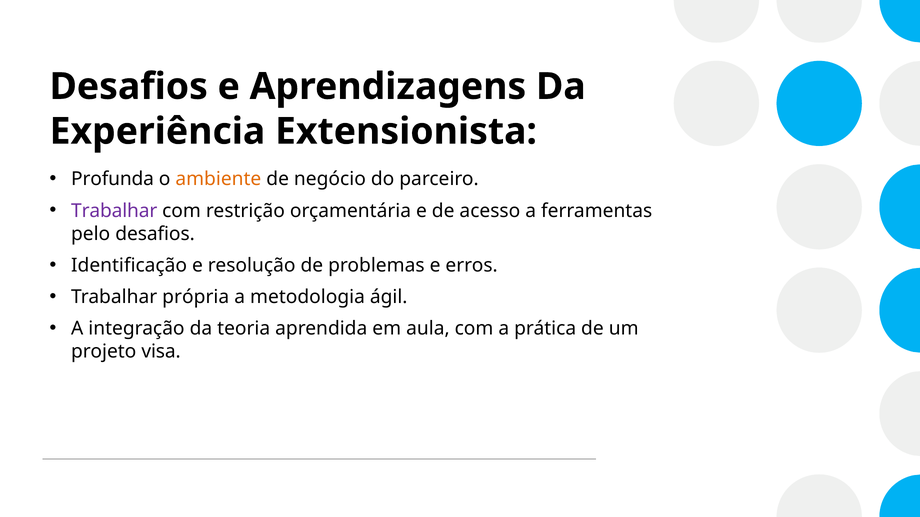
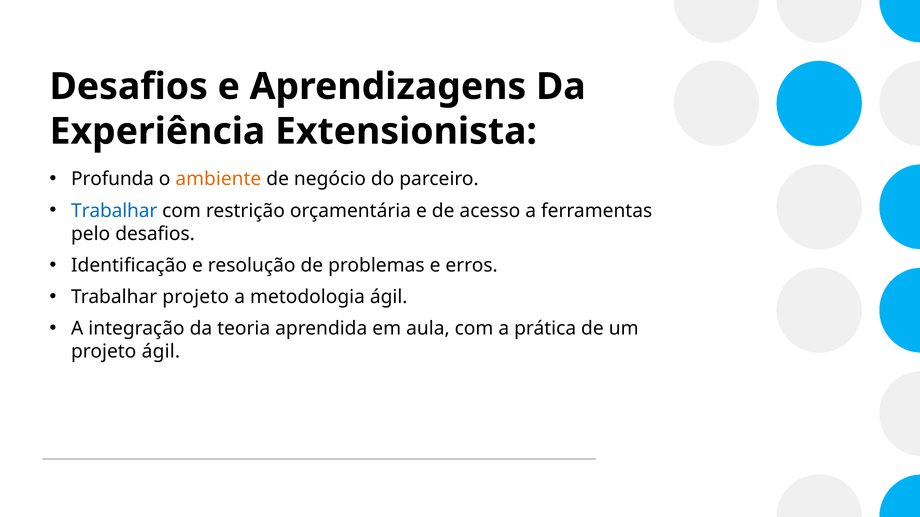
Trabalhar at (114, 211) colour: purple -> blue
Trabalhar própria: própria -> projeto
projeto visa: visa -> ágil
